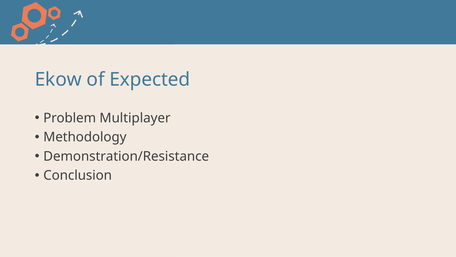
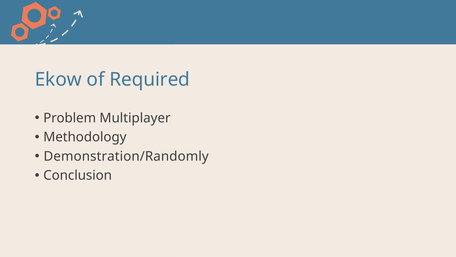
Expected: Expected -> Required
Demonstration/Resistance: Demonstration/Resistance -> Demonstration/Randomly
